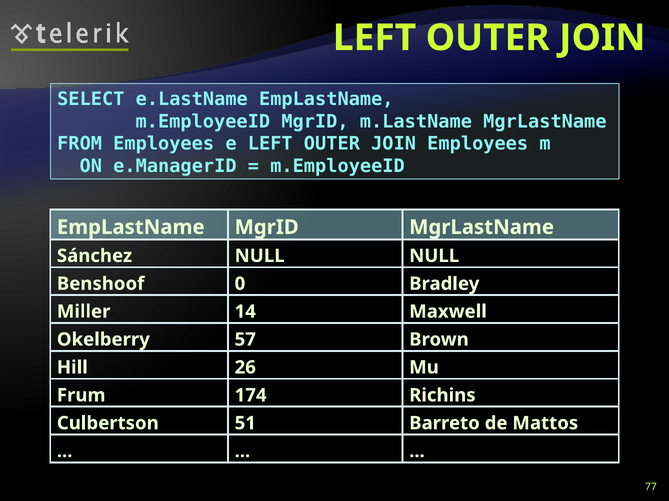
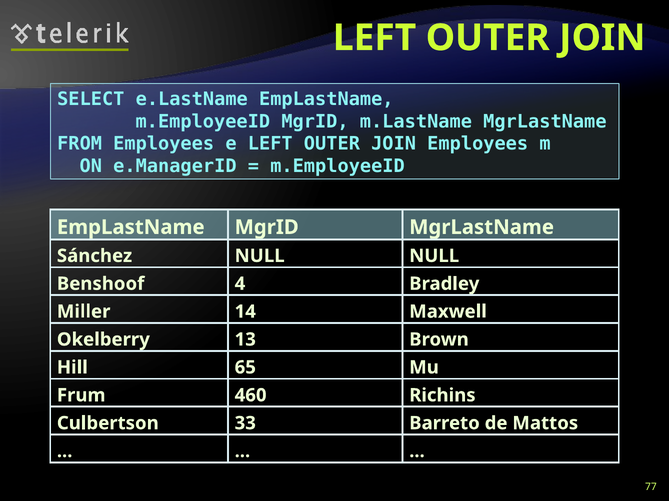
0: 0 -> 4
57: 57 -> 13
26: 26 -> 65
174: 174 -> 460
51: 51 -> 33
